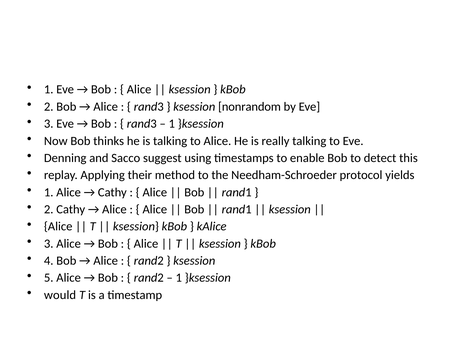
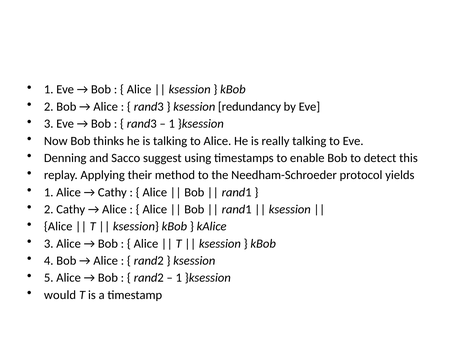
nonrandom: nonrandom -> redundancy
